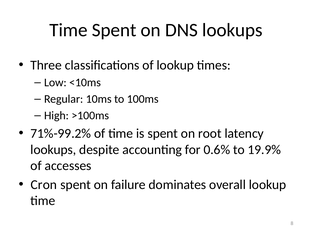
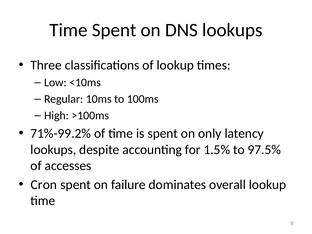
root: root -> only
0.6%: 0.6% -> 1.5%
19.9%: 19.9% -> 97.5%
